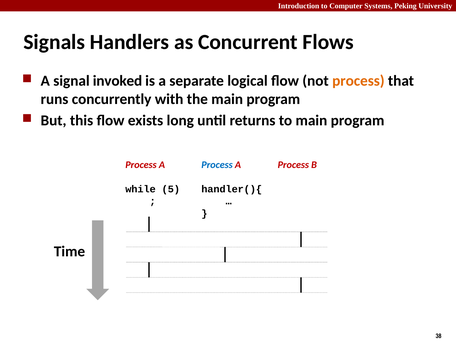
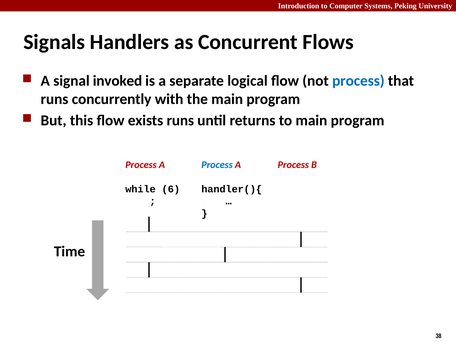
process at (358, 81) colour: orange -> blue
exists long: long -> runs
5: 5 -> 6
